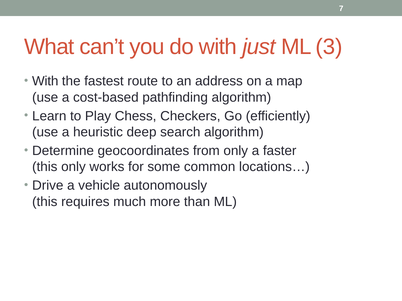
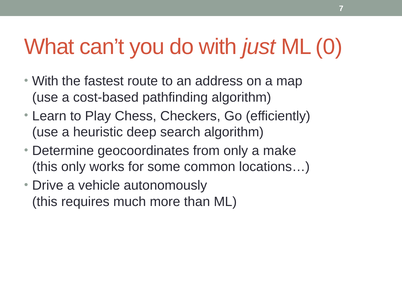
3: 3 -> 0
faster: faster -> make
